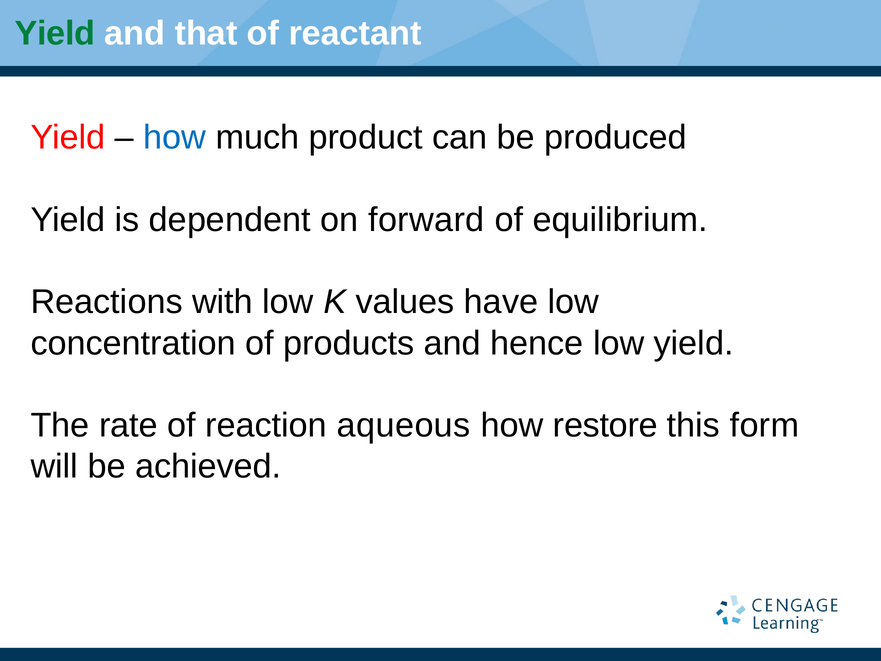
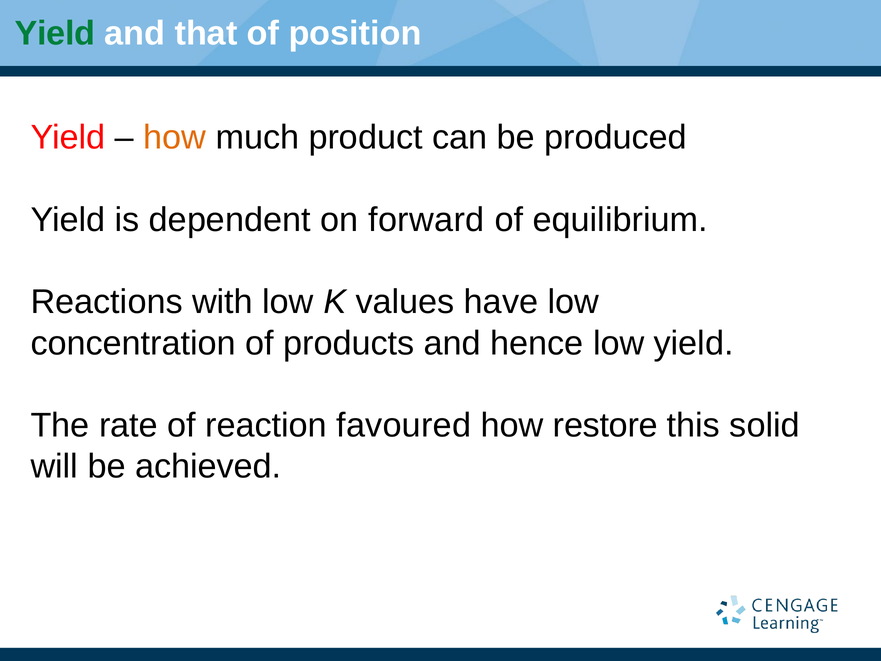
reactant: reactant -> position
how at (175, 137) colour: blue -> orange
aqueous: aqueous -> favoured
form: form -> solid
